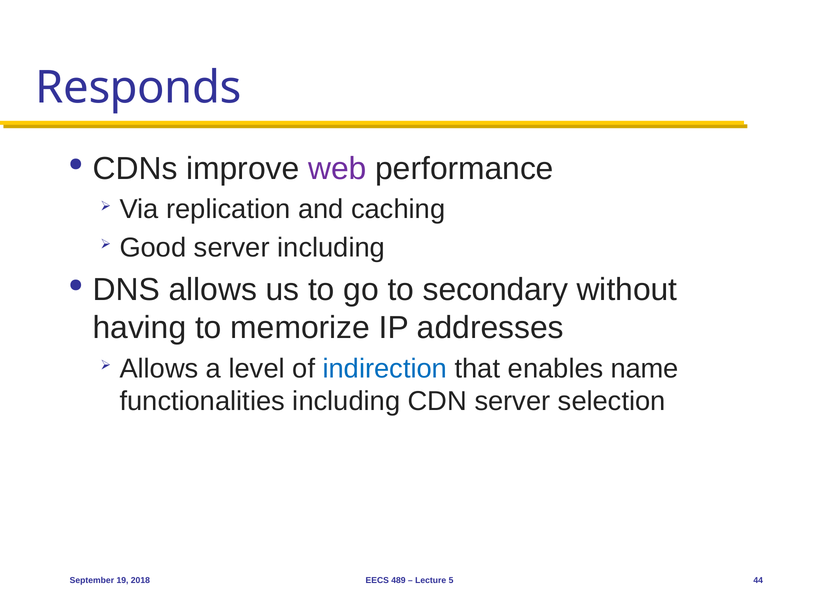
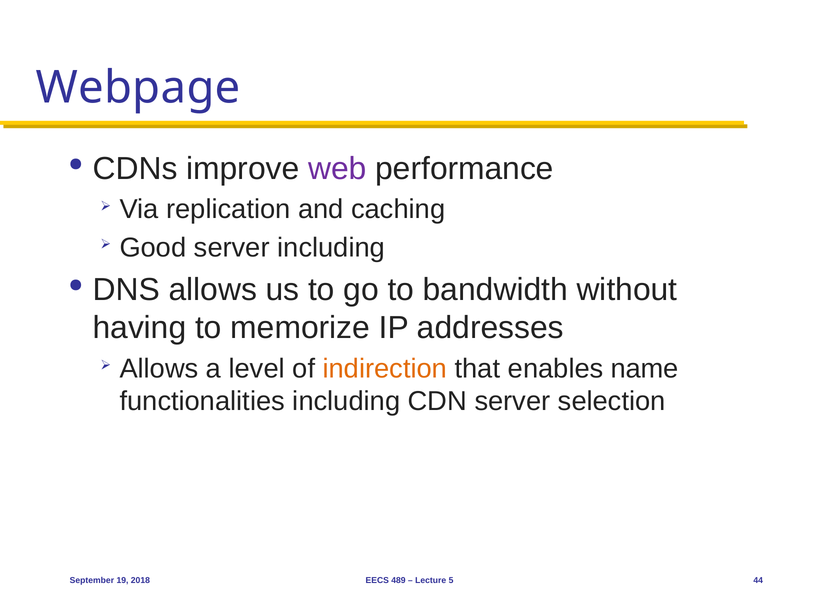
Responds: Responds -> Webpage
secondary: secondary -> bandwidth
indirection colour: blue -> orange
